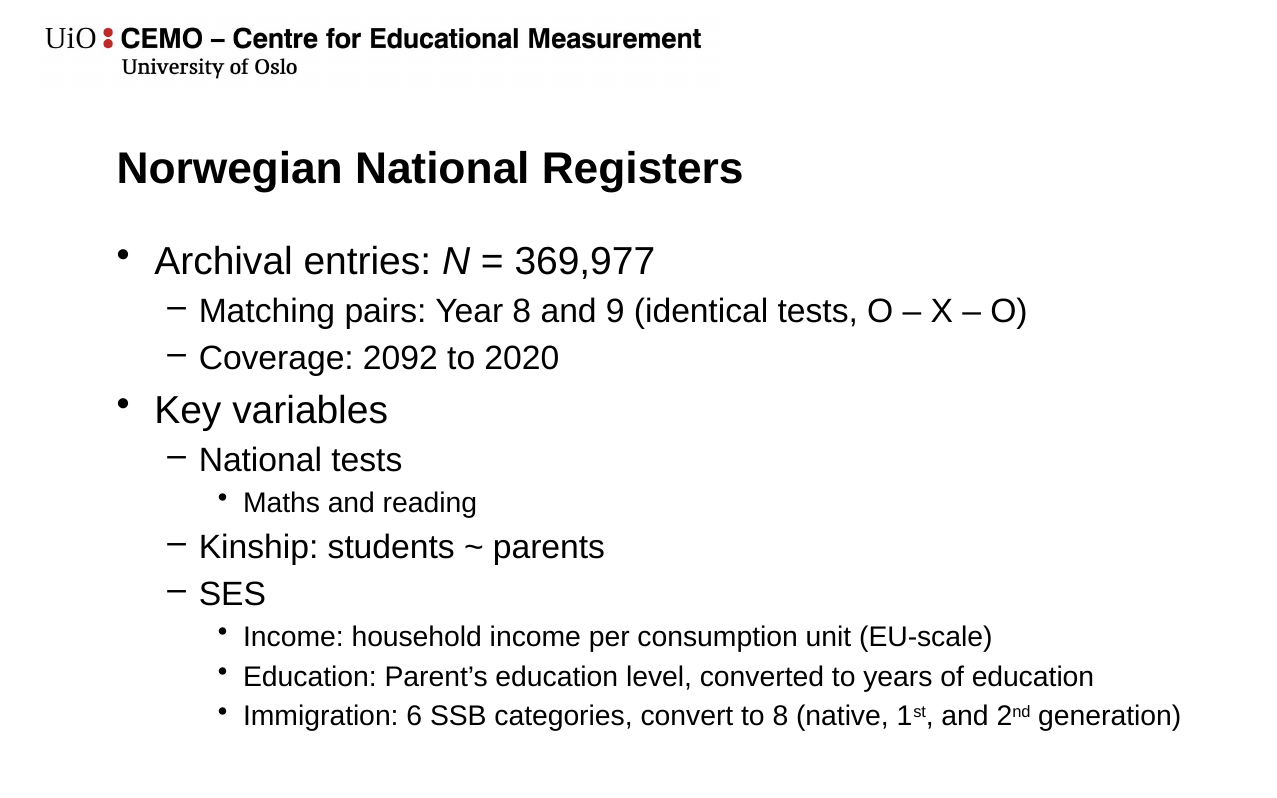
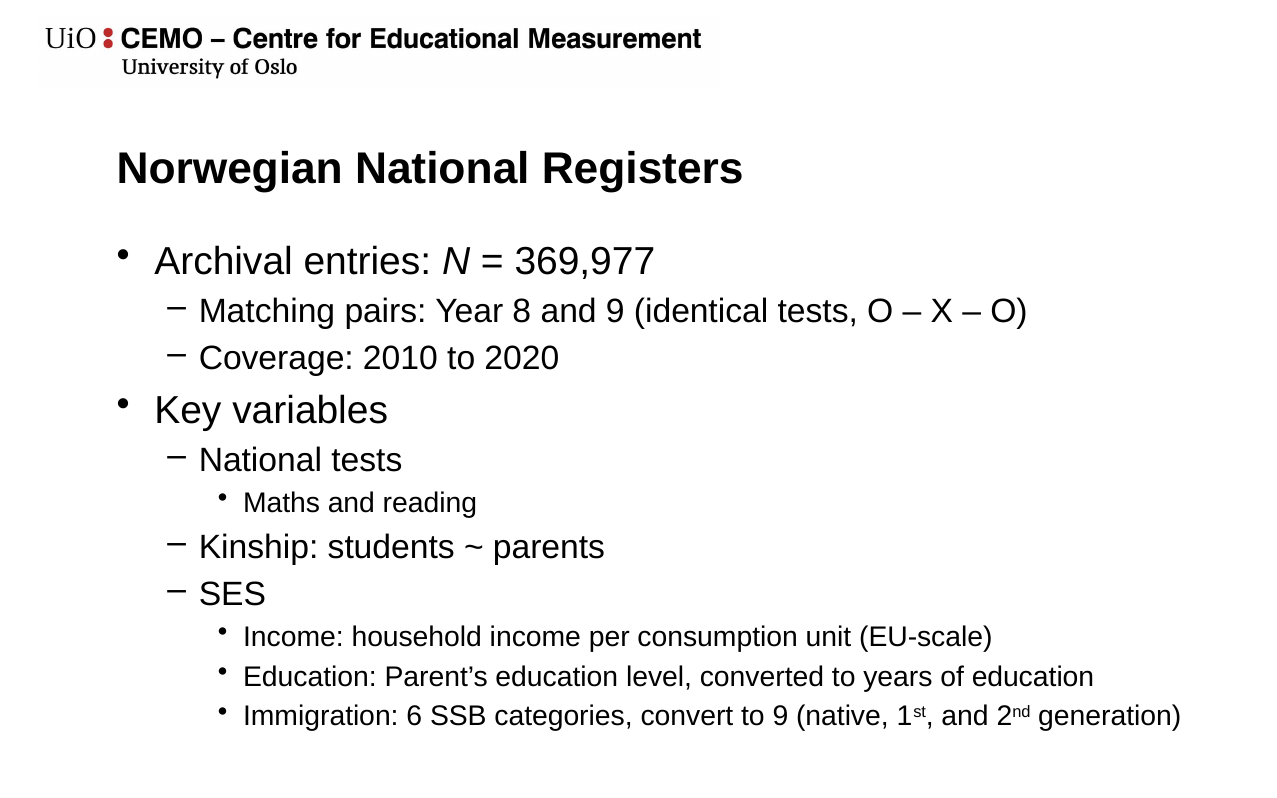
2092: 2092 -> 2010
to 8: 8 -> 9
